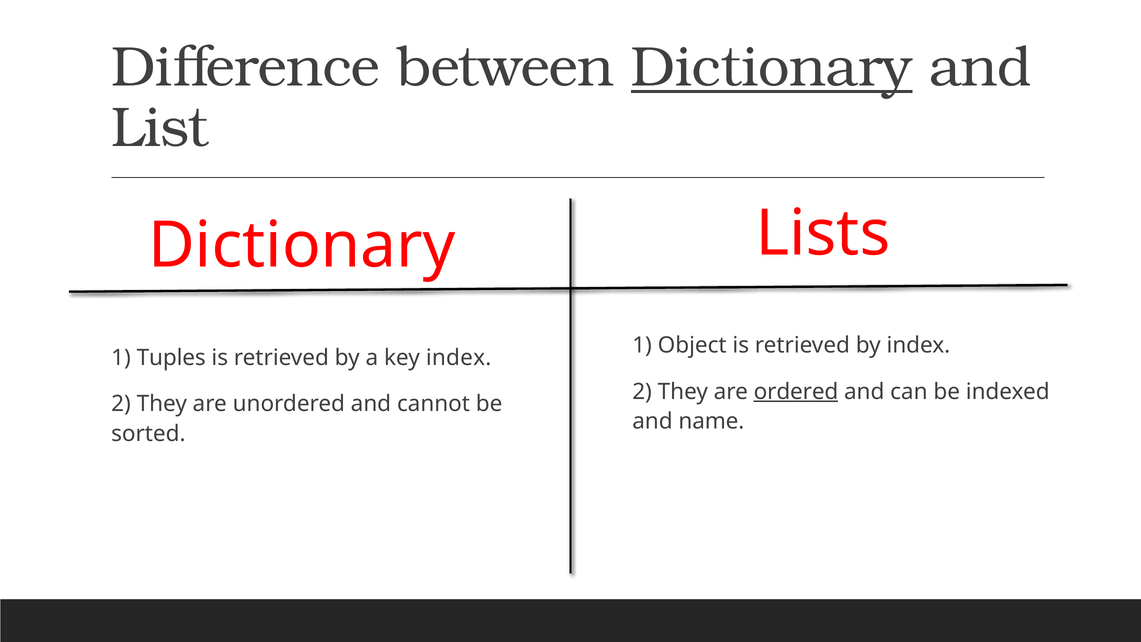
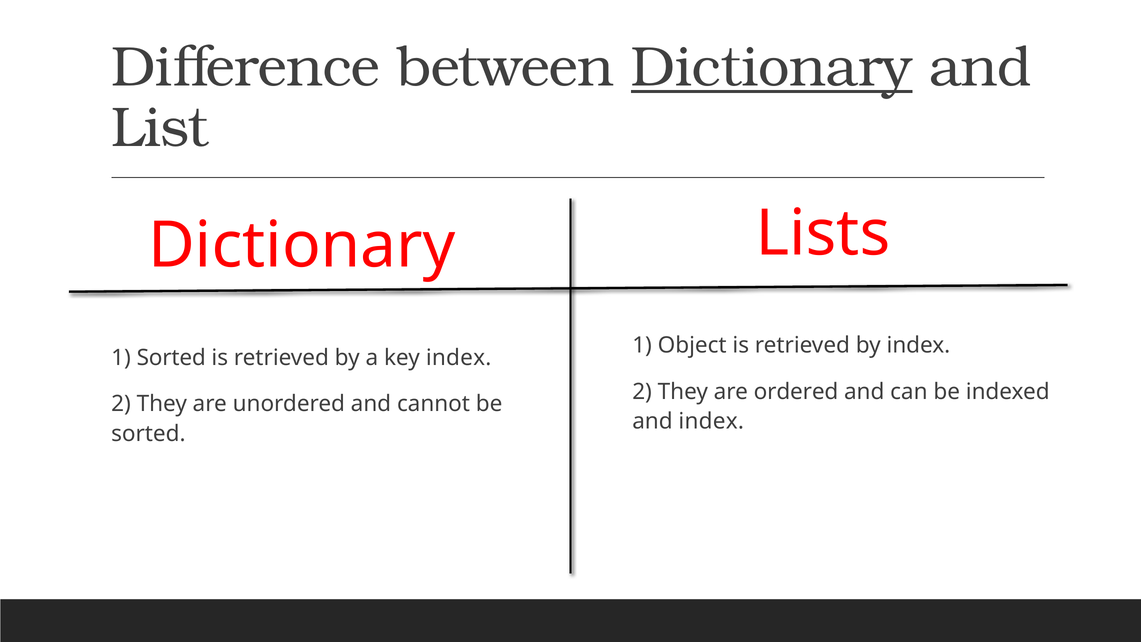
1 Tuples: Tuples -> Sorted
ordered underline: present -> none
and name: name -> index
